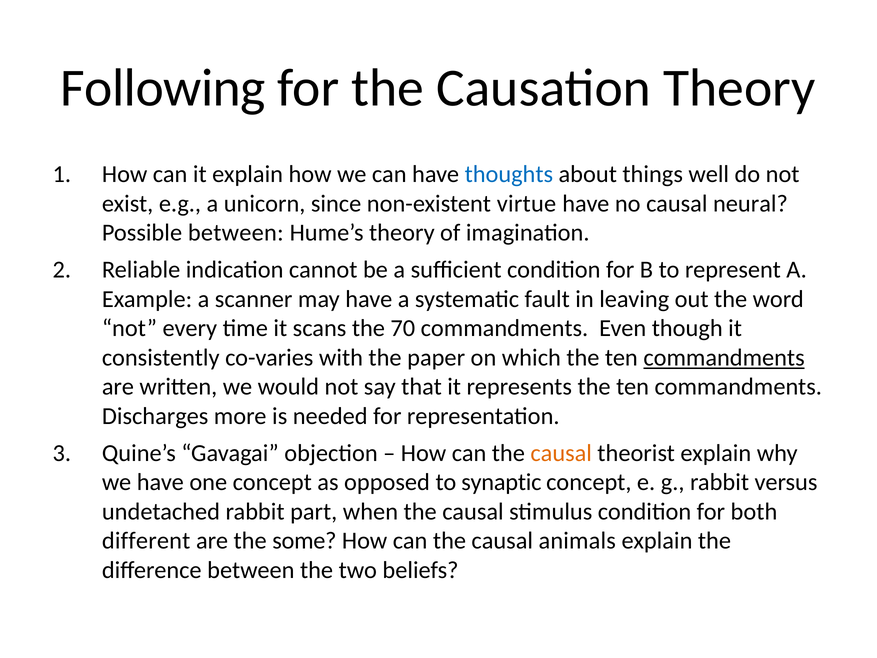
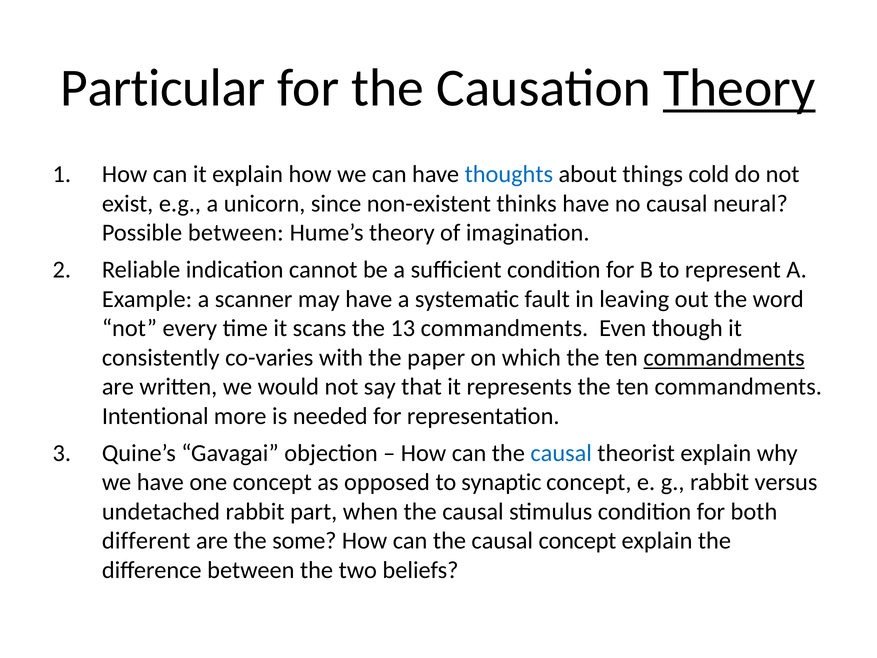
Following: Following -> Particular
Theory at (739, 88) underline: none -> present
well: well -> cold
virtue: virtue -> thinks
70: 70 -> 13
Discharges: Discharges -> Intentional
causal at (561, 453) colour: orange -> blue
causal animals: animals -> concept
